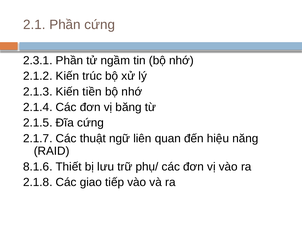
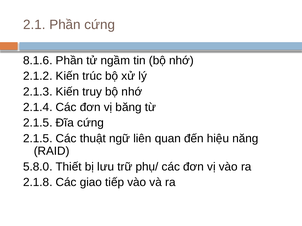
2.3.1: 2.3.1 -> 8.1.6
tiền: tiền -> truy
2.1.7 at (38, 139): 2.1.7 -> 2.1.5
8.1.6: 8.1.6 -> 5.8.0
